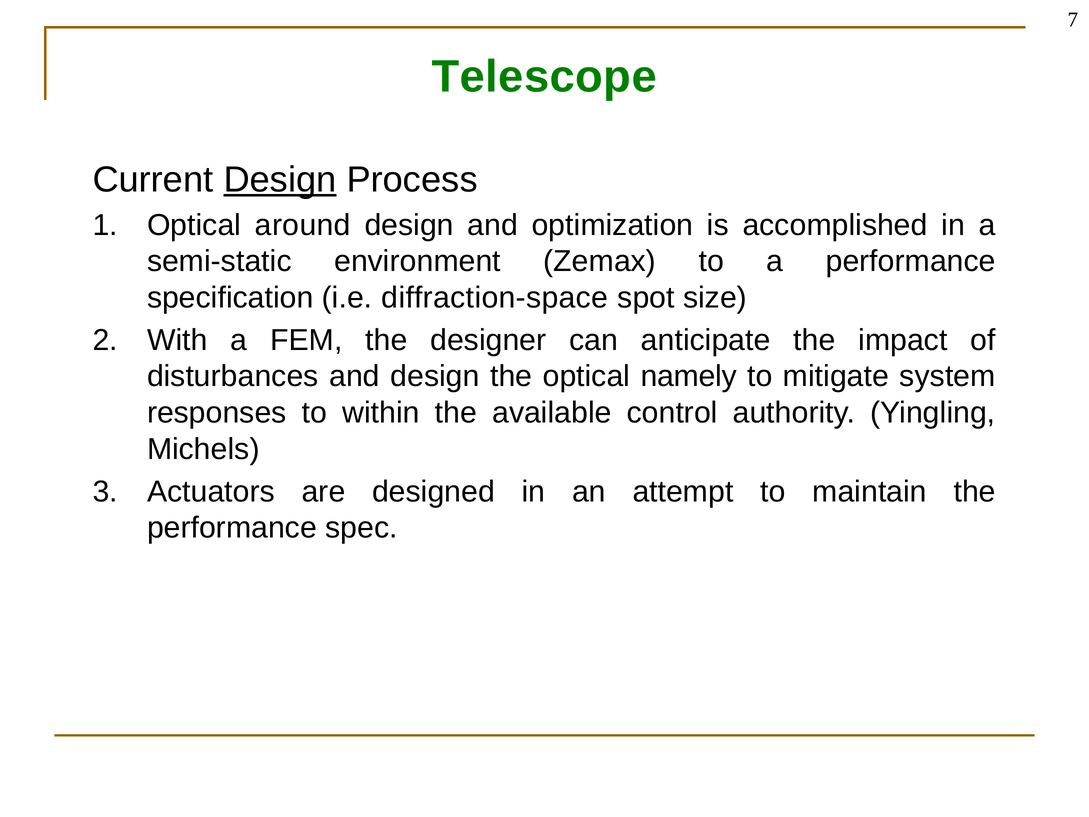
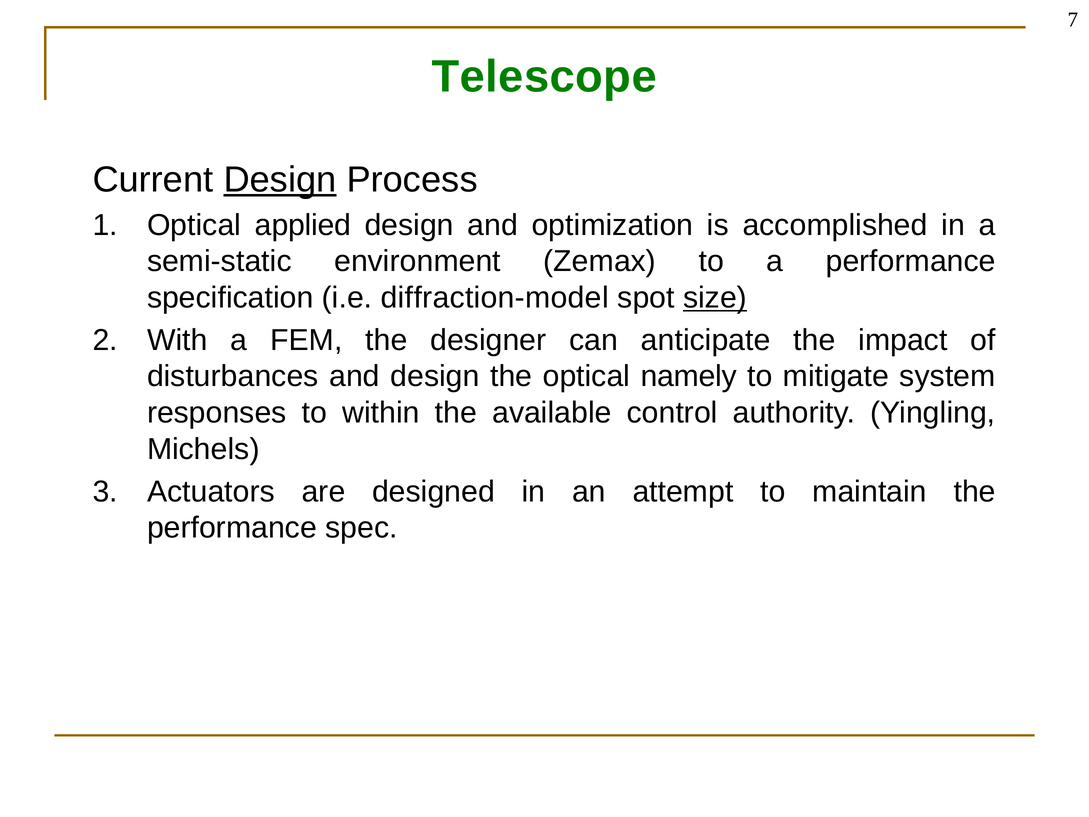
around: around -> applied
diffraction-space: diffraction-space -> diffraction-model
size underline: none -> present
